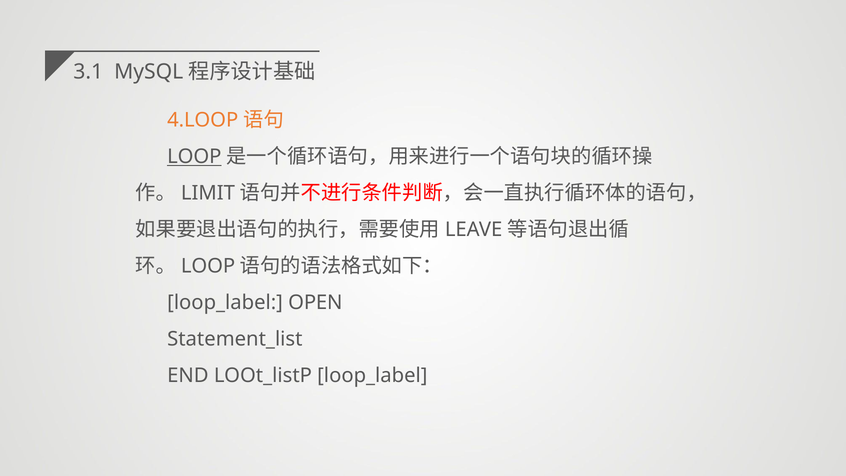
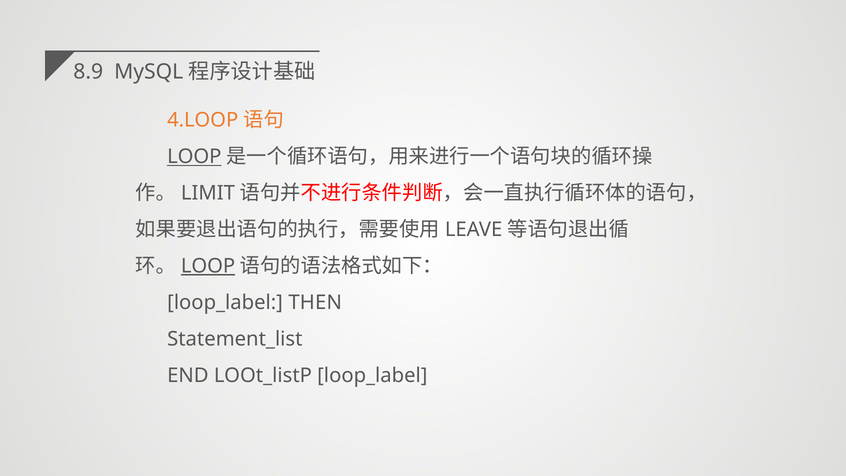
3.1: 3.1 -> 8.9
LOOP at (208, 266) underline: none -> present
OPEN: OPEN -> THEN
